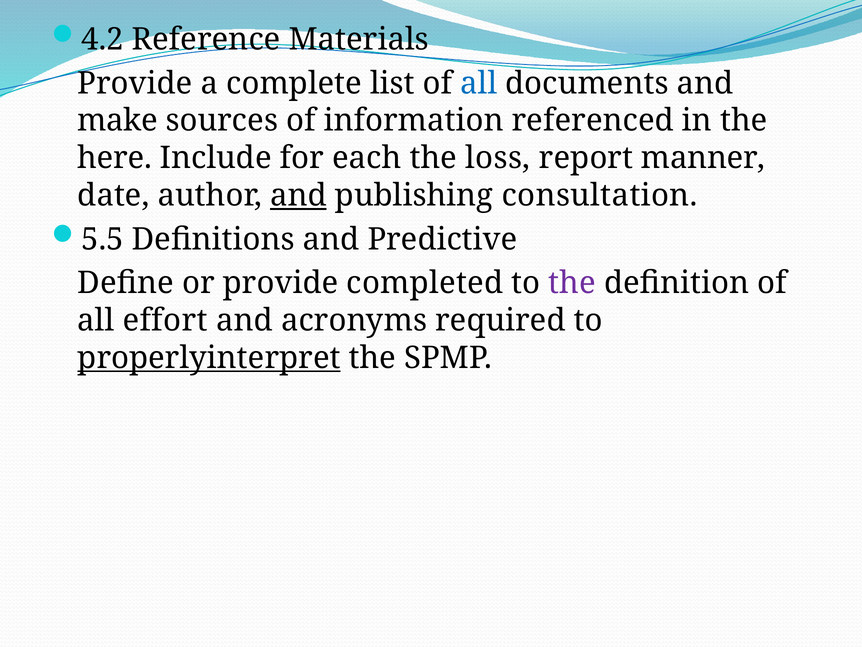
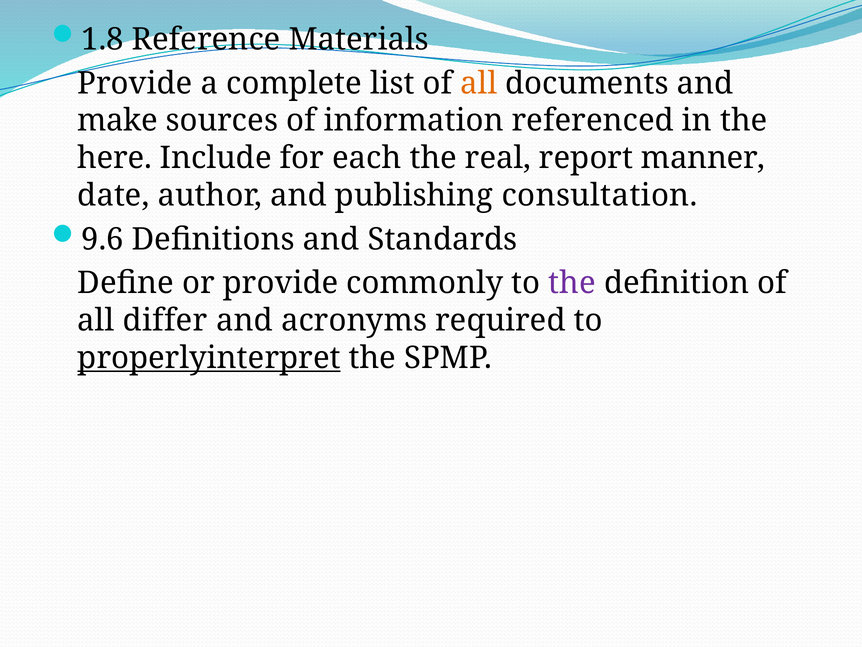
4.2: 4.2 -> 1.8
all at (479, 83) colour: blue -> orange
loss: loss -> real
and at (298, 195) underline: present -> none
5.5: 5.5 -> 9.6
Predictive: Predictive -> Standards
completed: completed -> commonly
effort: effort -> differ
